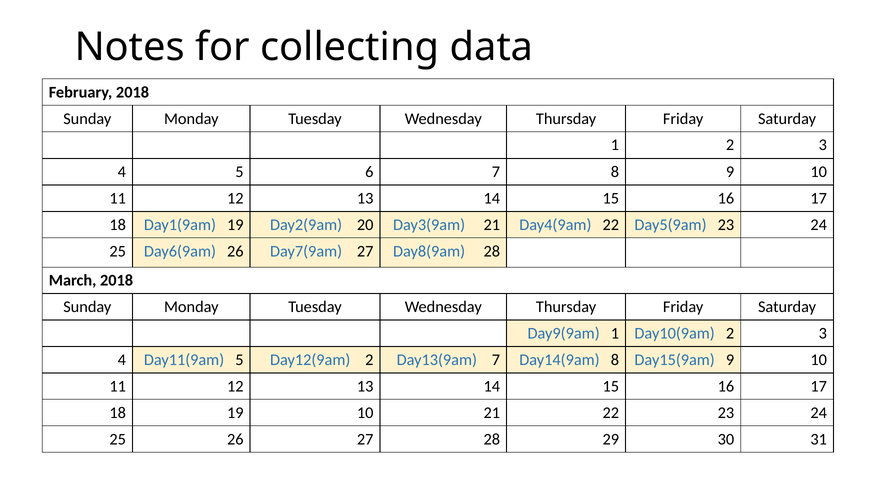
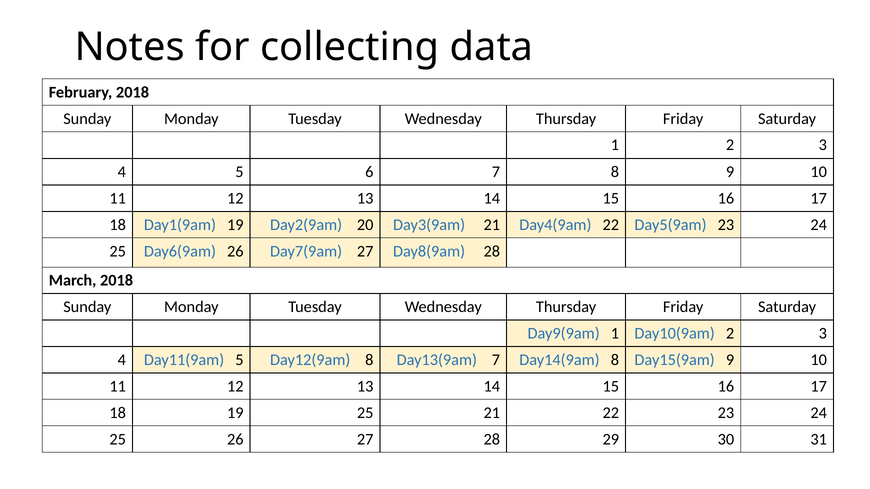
Day12(9am 2: 2 -> 8
19 10: 10 -> 25
